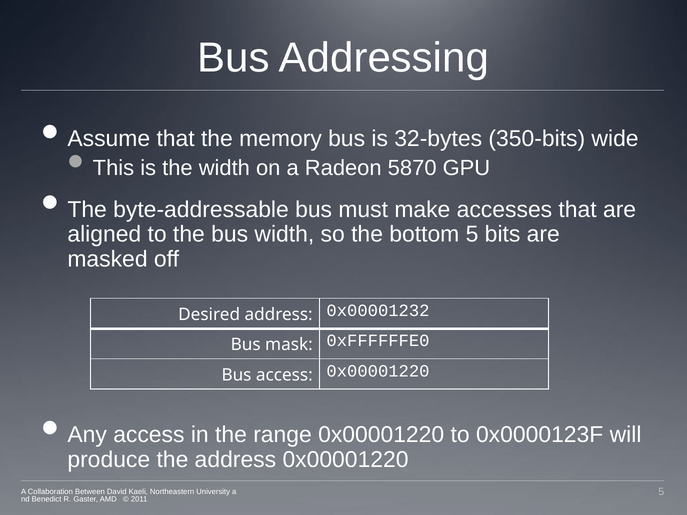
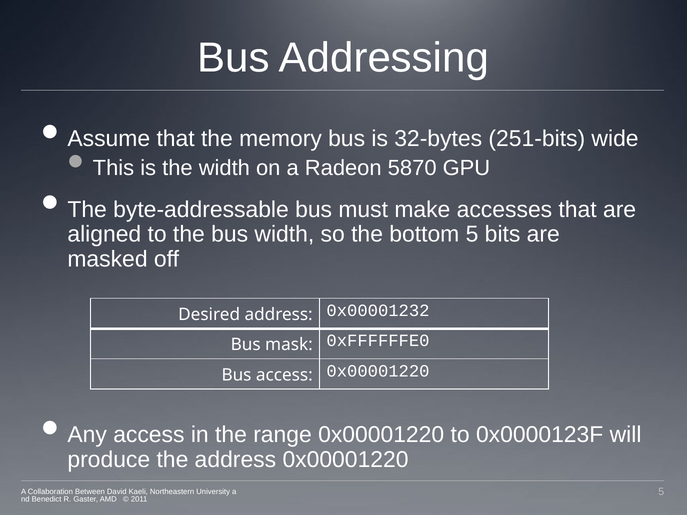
350-bits: 350-bits -> 251-bits
